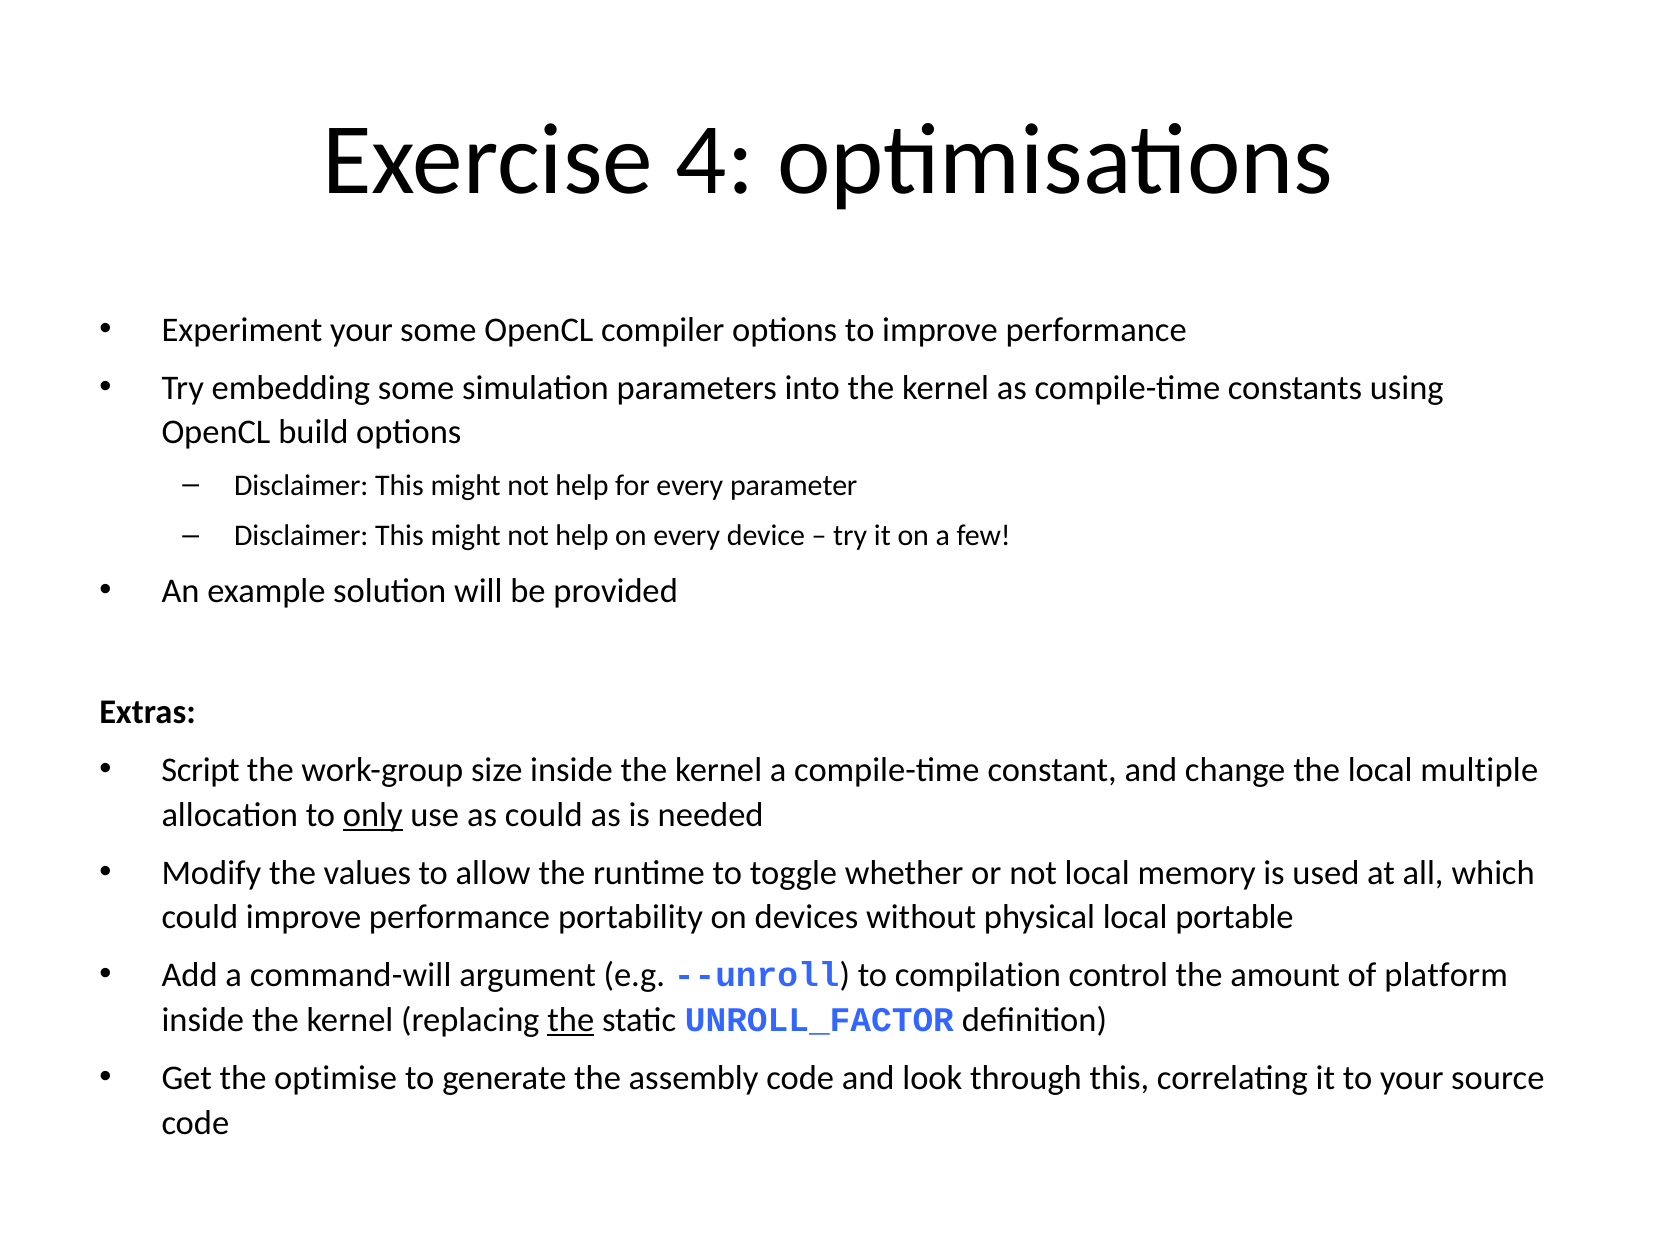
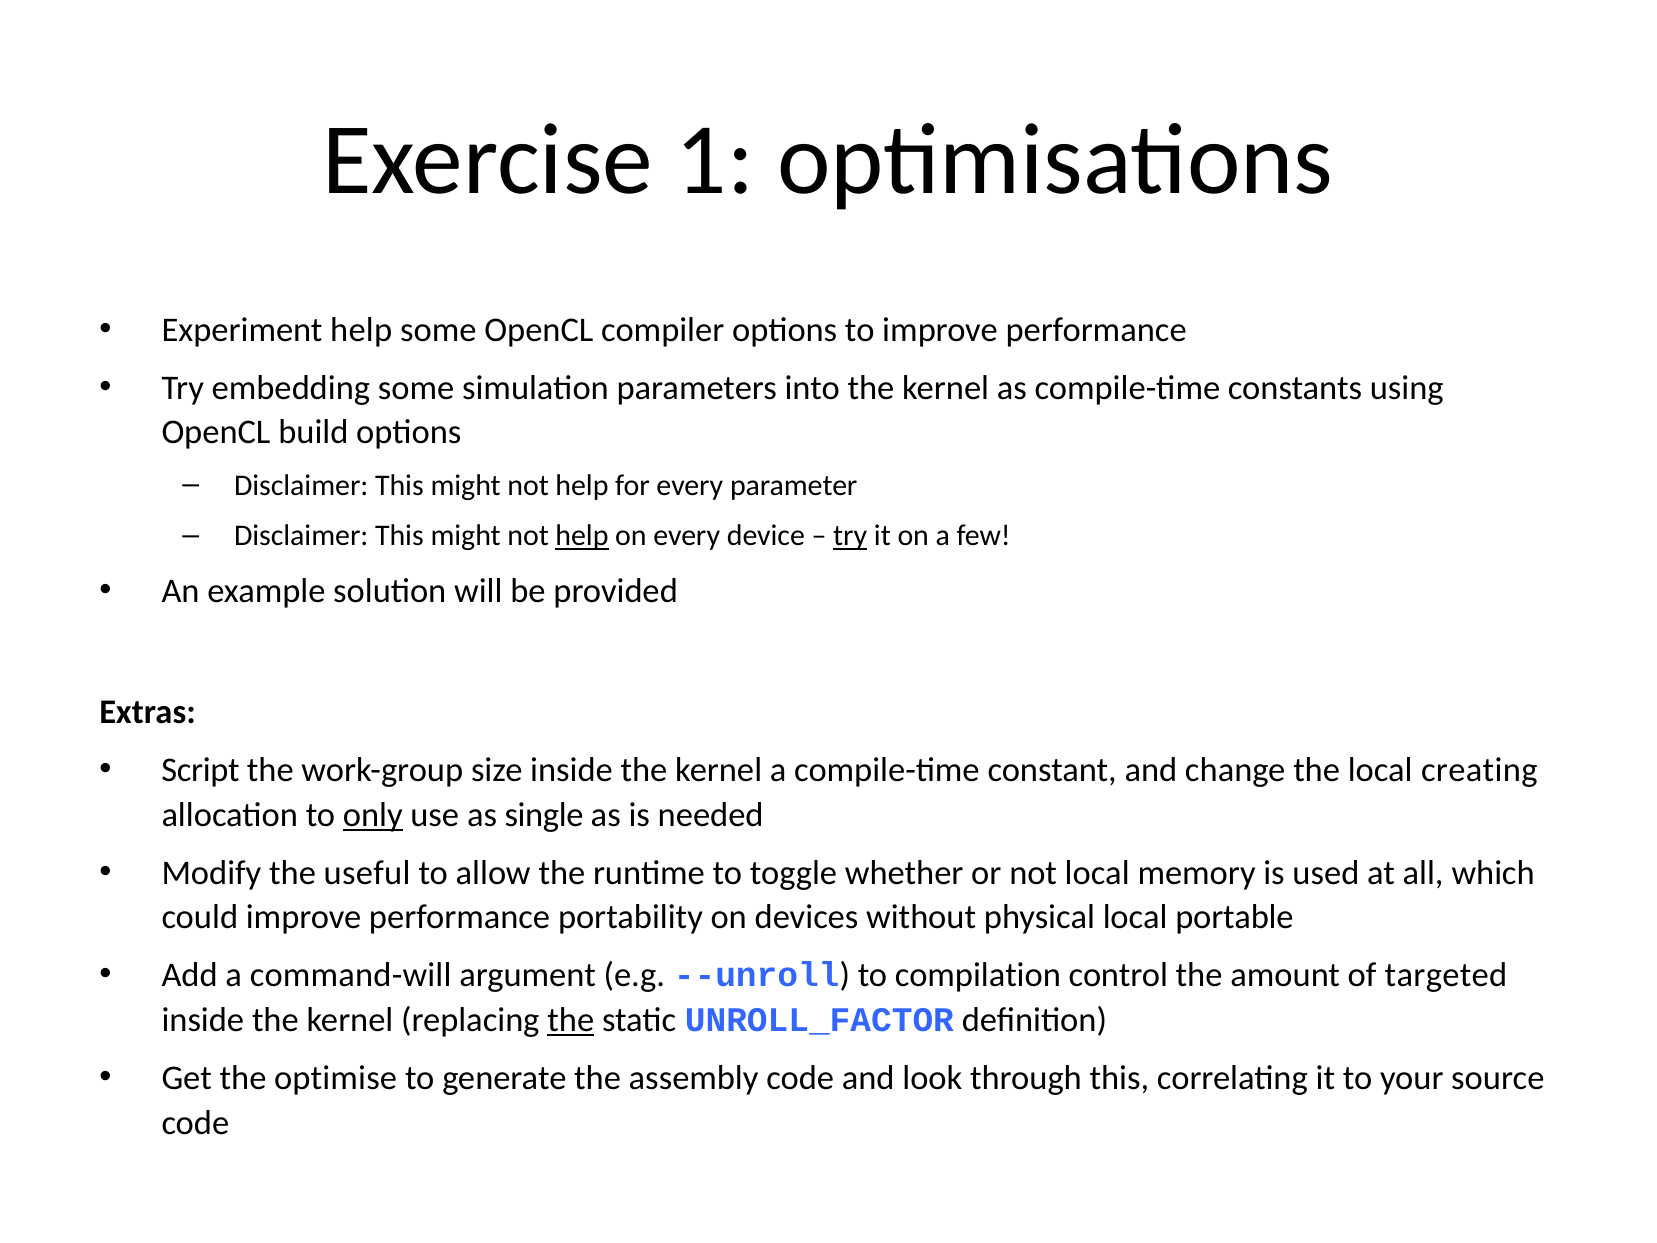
4: 4 -> 1
Experiment your: your -> help
help at (582, 536) underline: none -> present
try at (850, 536) underline: none -> present
multiple: multiple -> creating
as could: could -> single
values: values -> useful
platform: platform -> targeted
